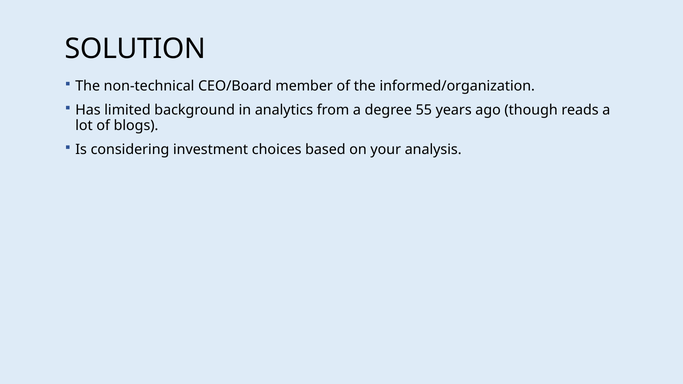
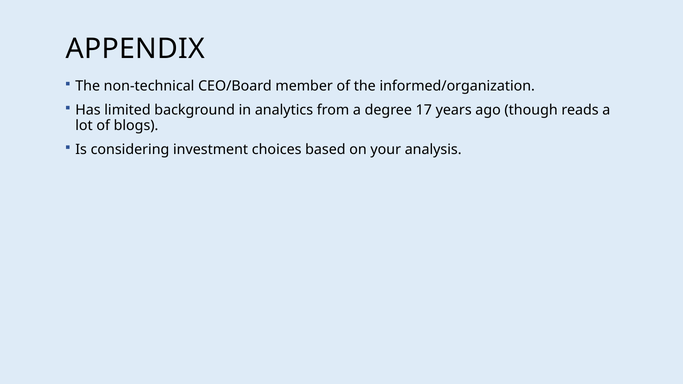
SOLUTION: SOLUTION -> APPENDIX
55: 55 -> 17
